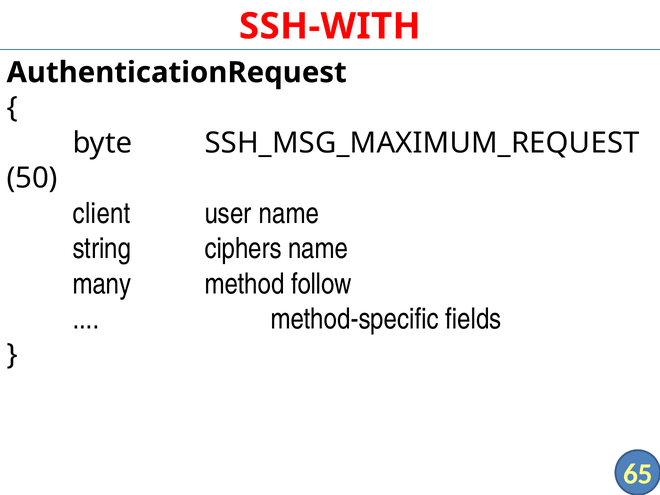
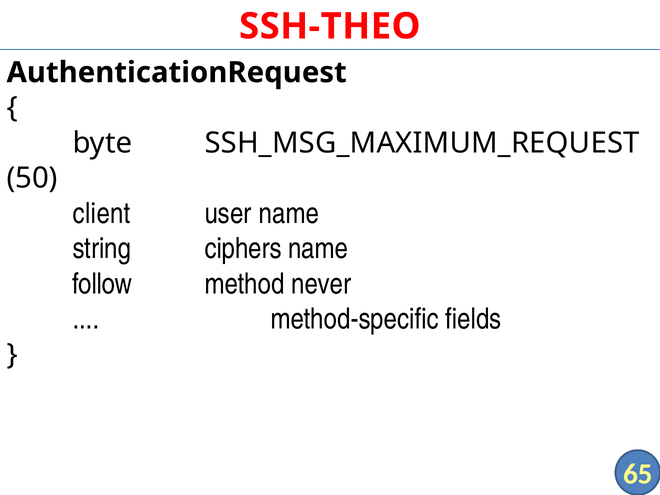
SSH-WITH: SSH-WITH -> SSH-THEO
many: many -> follow
follow: follow -> never
